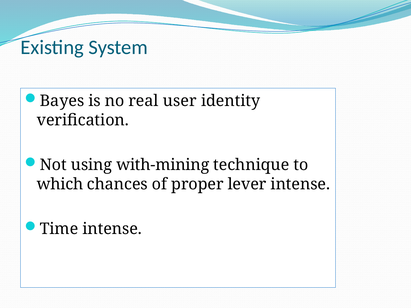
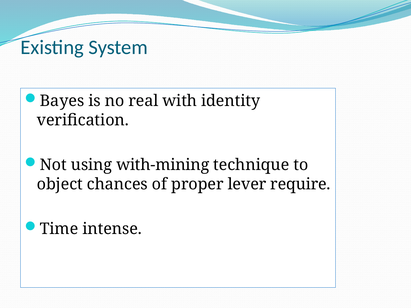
user: user -> with
which: which -> object
lever intense: intense -> require
